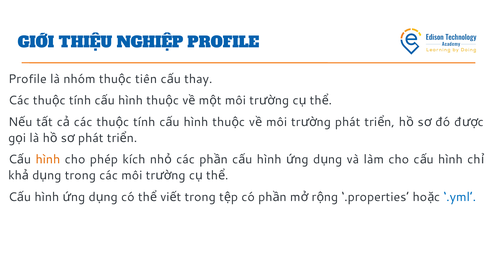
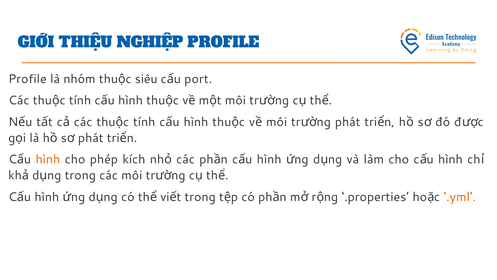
tiên: tiên -> siêu
thay: thay -> port
.yml colour: blue -> orange
